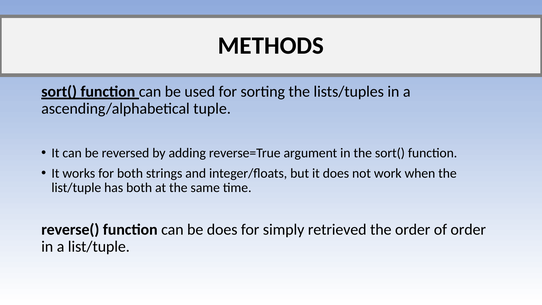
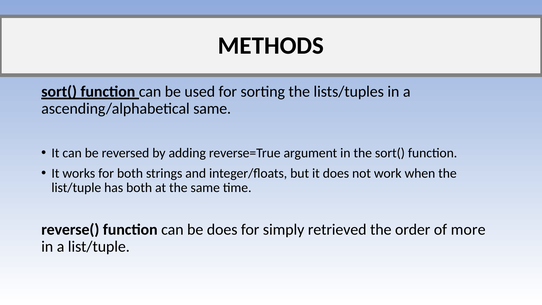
ascending/alphabetical tuple: tuple -> same
of order: order -> more
